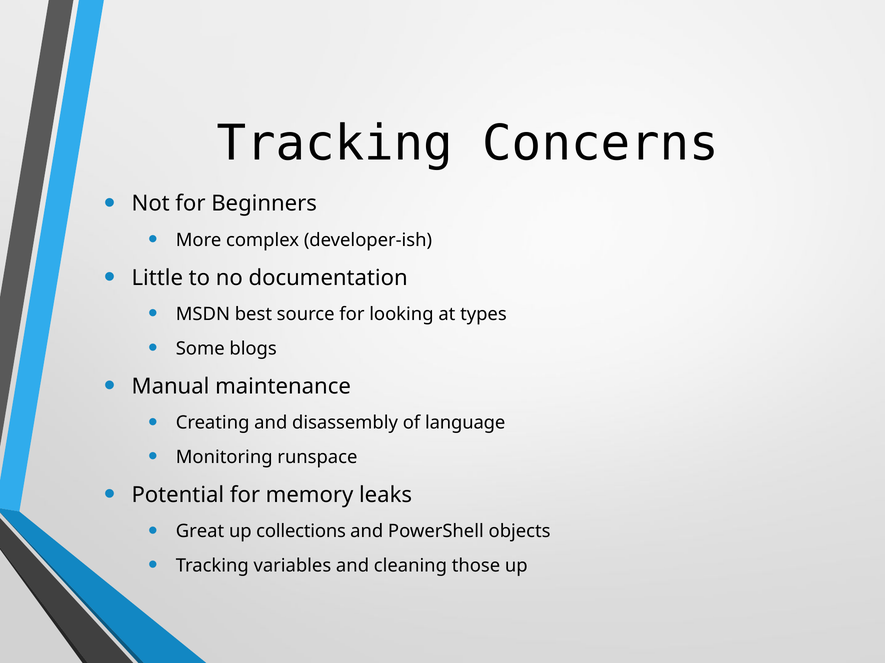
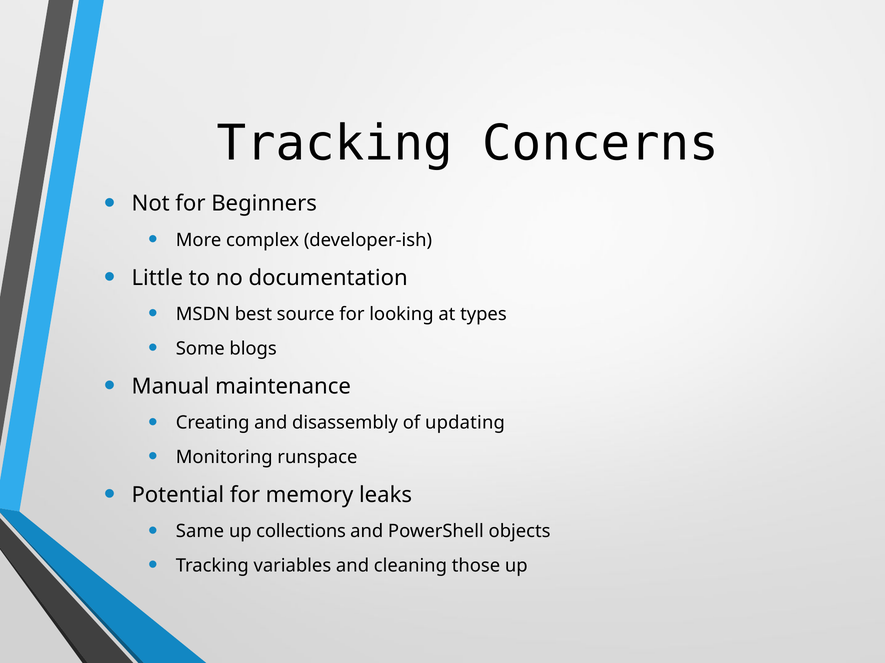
language: language -> updating
Great: Great -> Same
